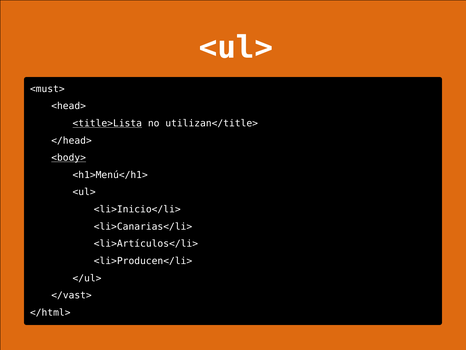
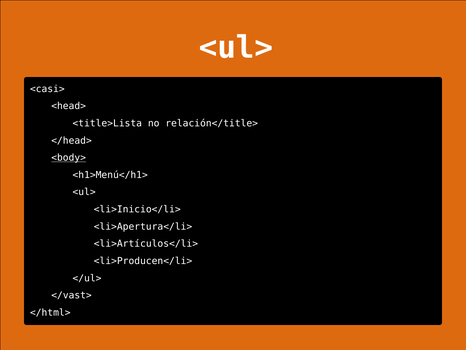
<must>: <must> -> <casi>
<title>Lista underline: present -> none
utilizan</title>: utilizan</title> -> relación</title>
<li>Canarias</li>: <li>Canarias</li> -> <li>Apertura</li>
